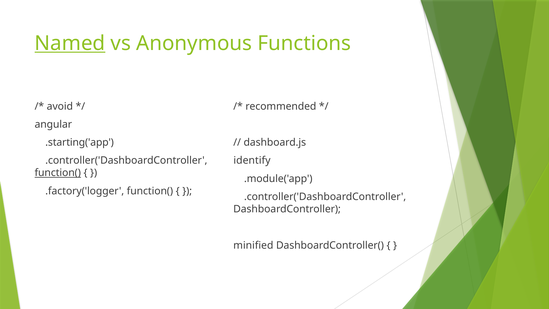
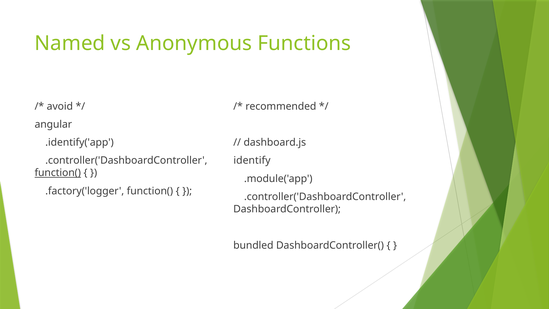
Named underline: present -> none
.starting('app: .starting('app -> .identify('app
minified: minified -> bundled
